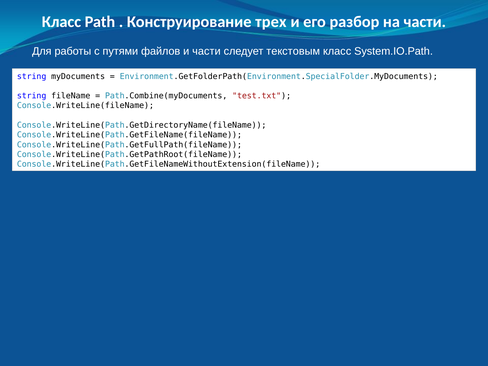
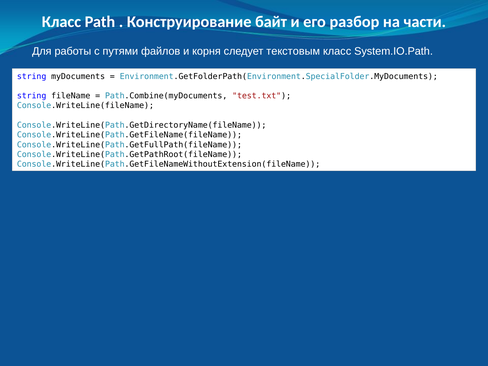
трех: трех -> байт
и части: части -> корня
